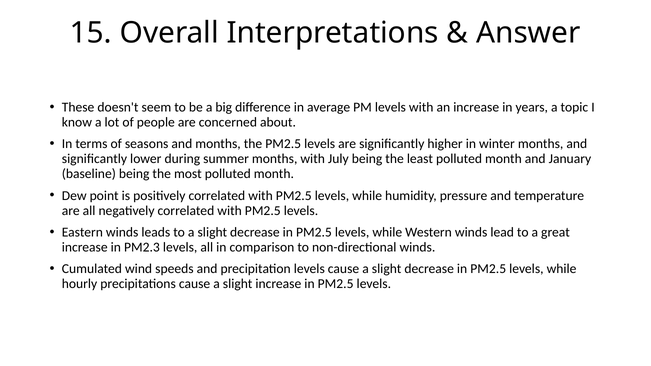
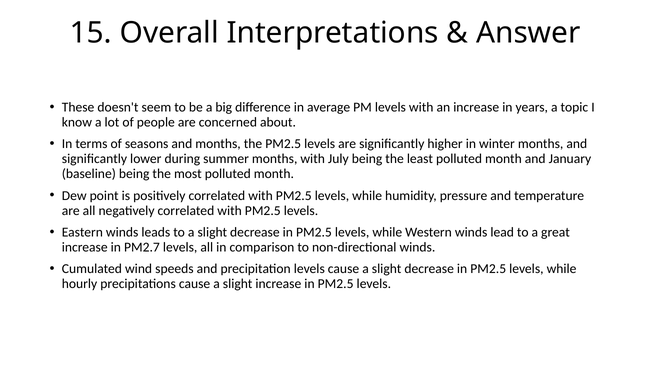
PM2.3: PM2.3 -> PM2.7
